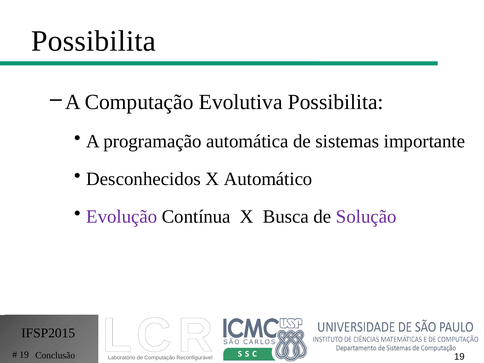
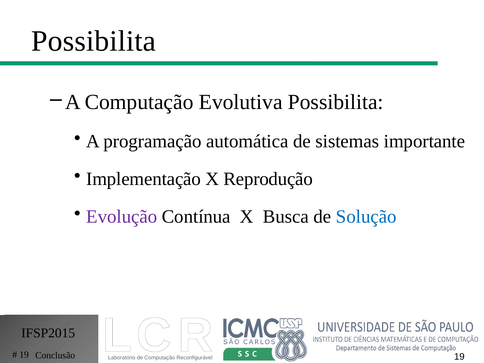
Desconhecidos: Desconhecidos -> Implementação
Automático: Automático -> Reprodução
Solução colour: purple -> blue
